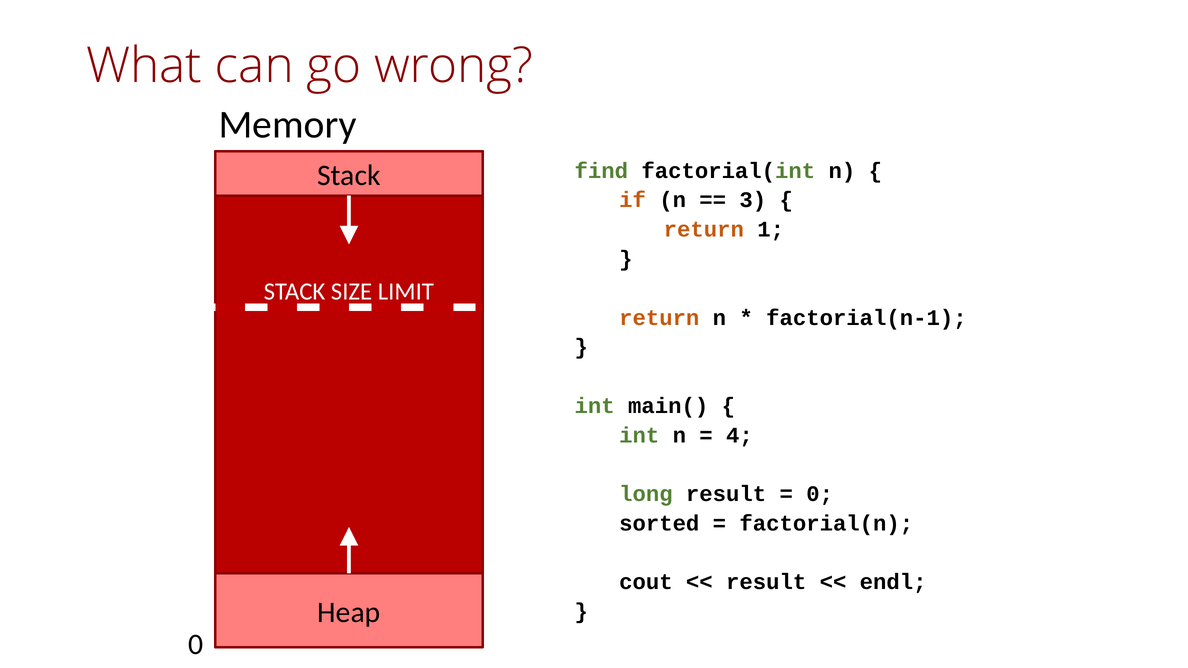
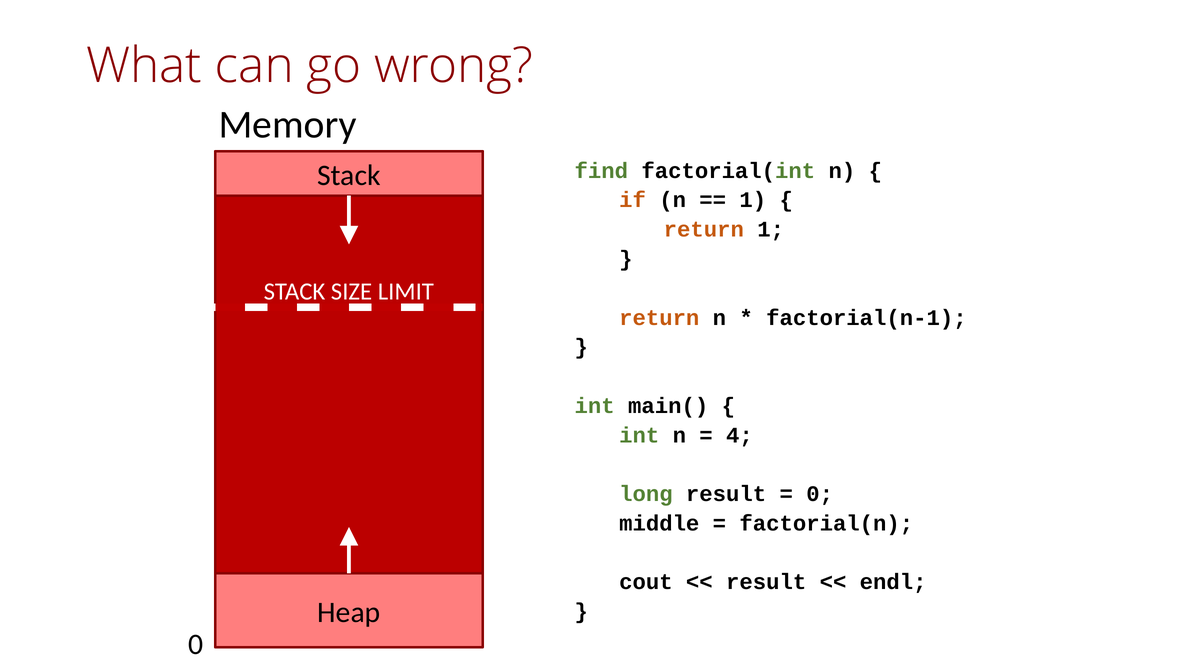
3 at (753, 200): 3 -> 1
sorted: sorted -> middle
